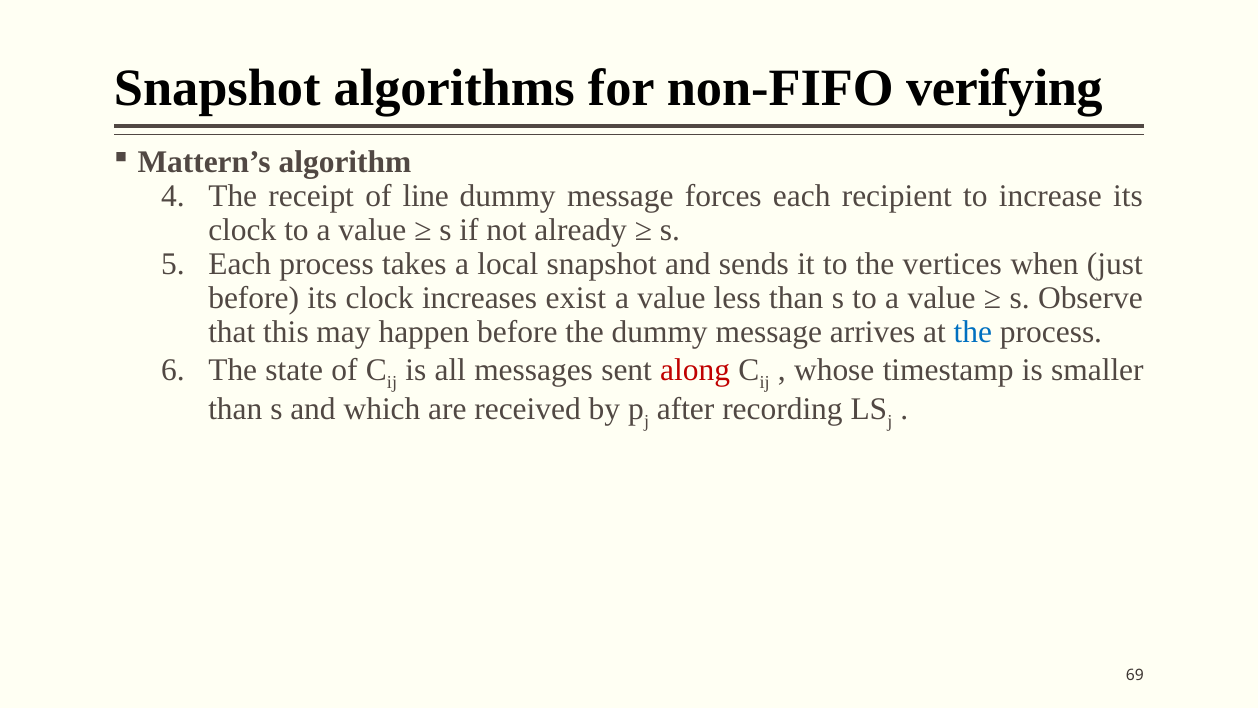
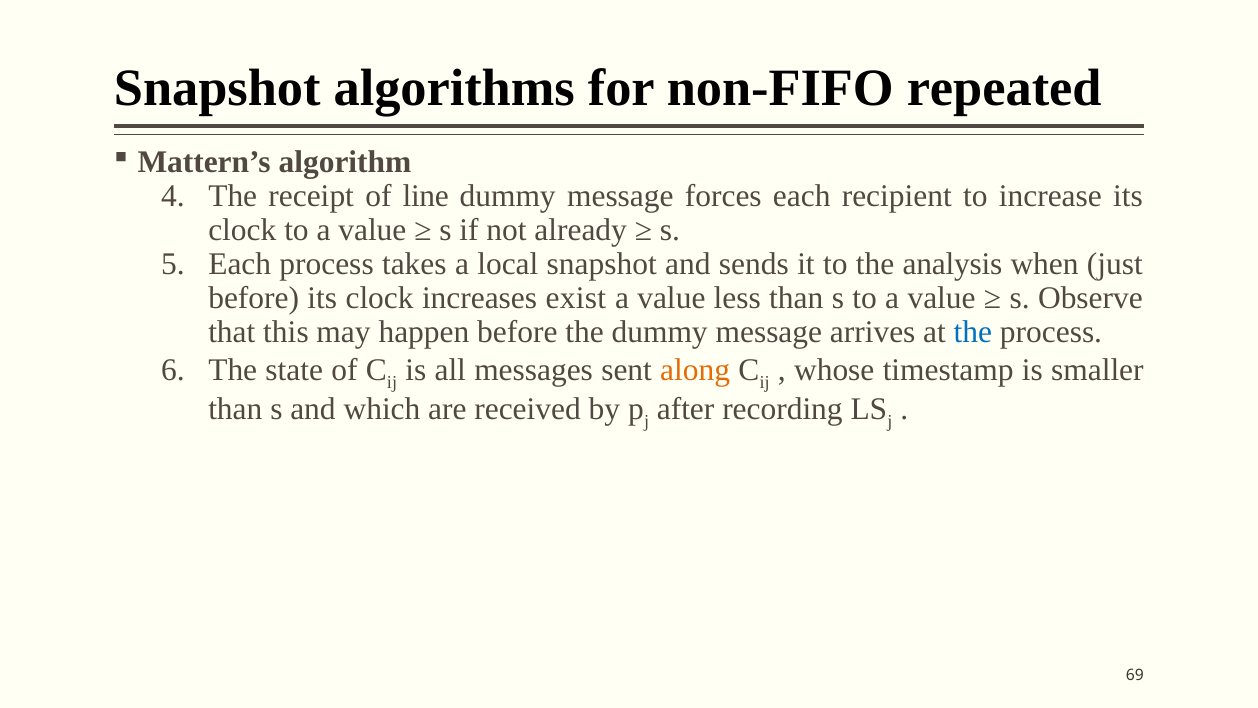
verifying: verifying -> repeated
vertices: vertices -> analysis
along colour: red -> orange
